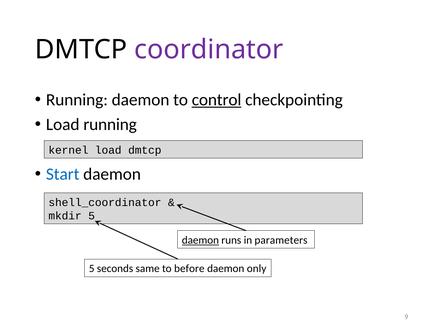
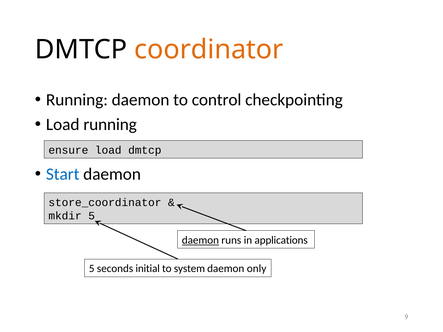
coordinator colour: purple -> orange
control underline: present -> none
kernel: kernel -> ensure
shell_coordinator: shell_coordinator -> store_coordinator
parameters: parameters -> applications
same: same -> initial
before: before -> system
